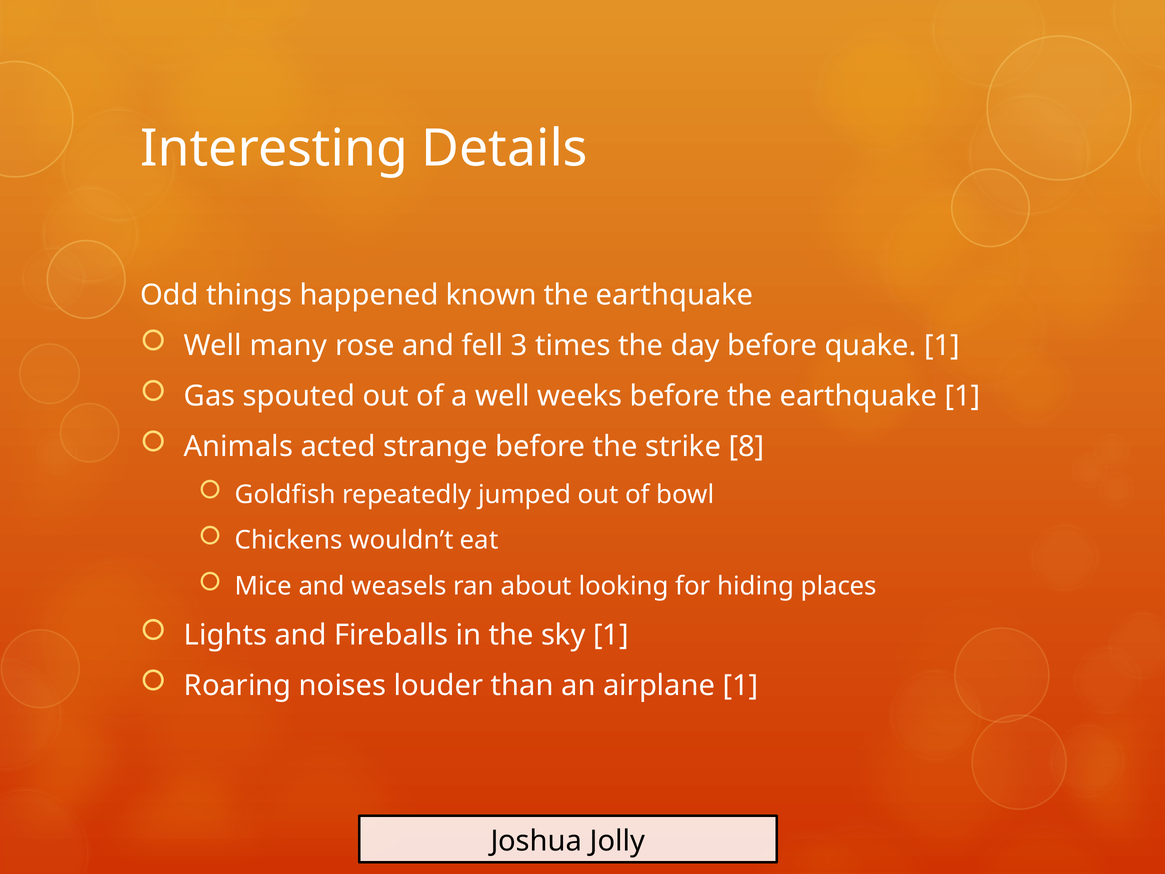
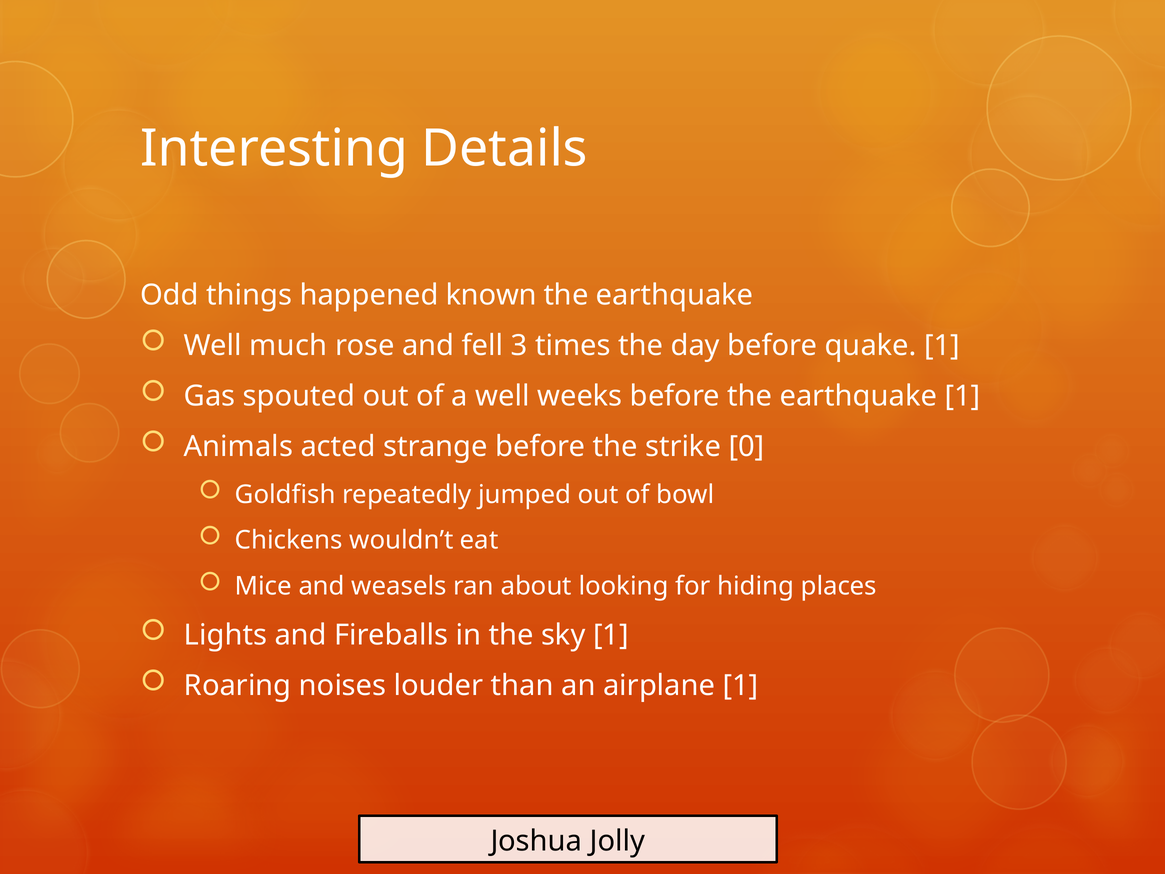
many: many -> much
8: 8 -> 0
